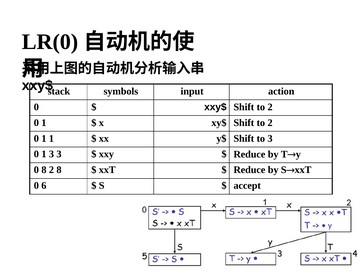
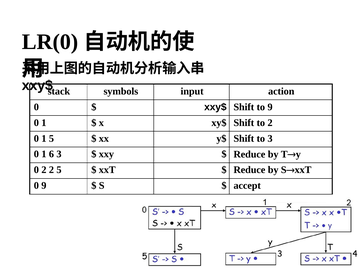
xxy$ Shift to 2: 2 -> 9
1 1: 1 -> 5
1 3: 3 -> 6
0 8: 8 -> 2
2 8: 8 -> 5
0 6: 6 -> 9
